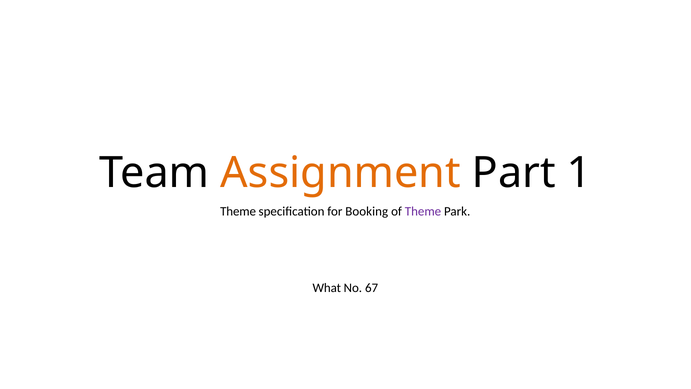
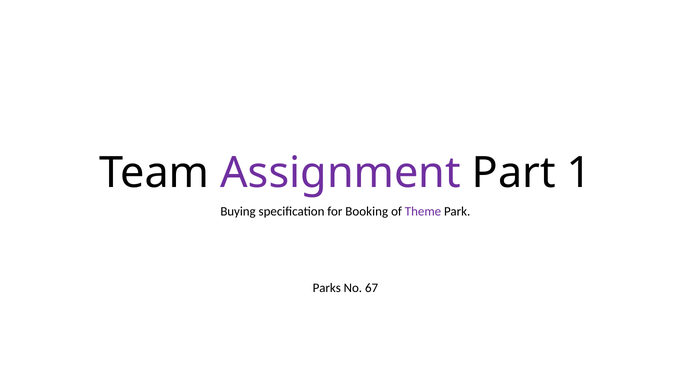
Assignment colour: orange -> purple
Theme at (238, 211): Theme -> Buying
What: What -> Parks
